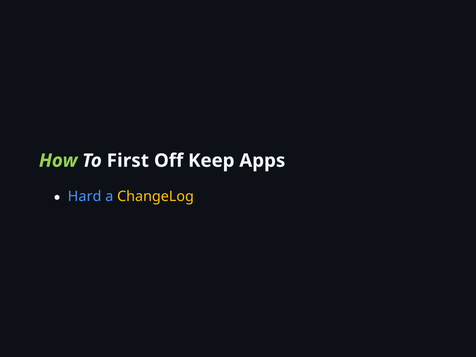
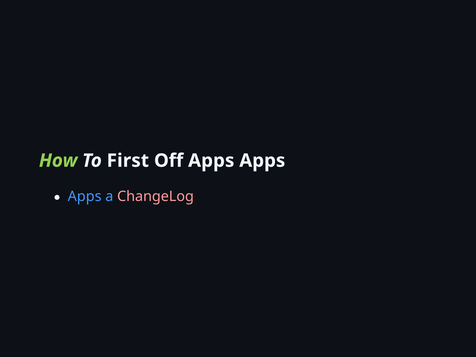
Oﬀ Keep: Keep -> Apps
Hard at (85, 197): Hard -> Apps
ChangeLog colour: yellow -> pink
